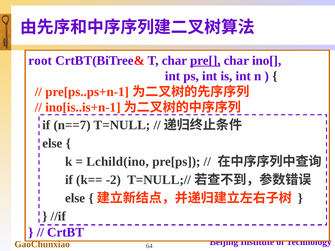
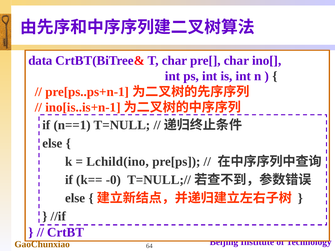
root: root -> data
pre[ underline: present -> none
n==7: n==7 -> n==1
-2: -2 -> -0
